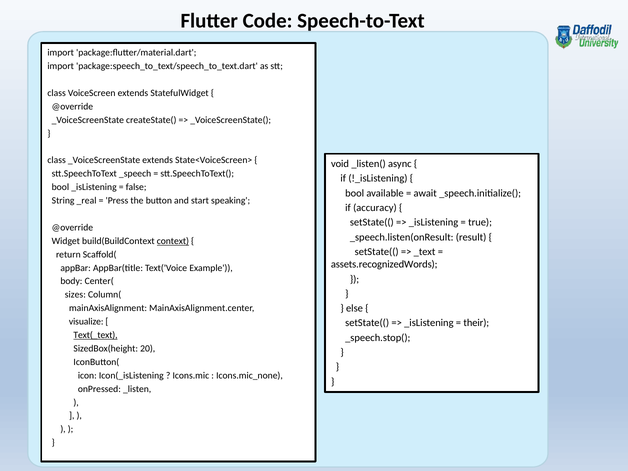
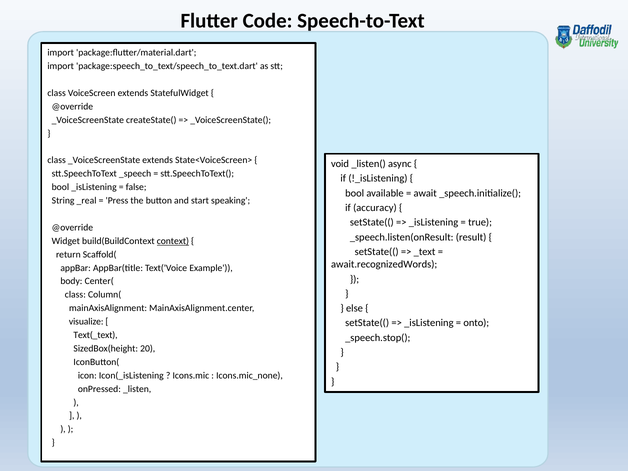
assets.recognizedWords: assets.recognizedWords -> await.recognizedWords
sizes at (75, 295): sizes -> class
their: their -> onto
Text(_text underline: present -> none
